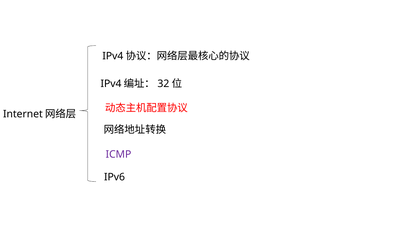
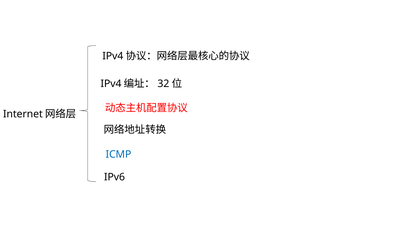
ICMP colour: purple -> blue
